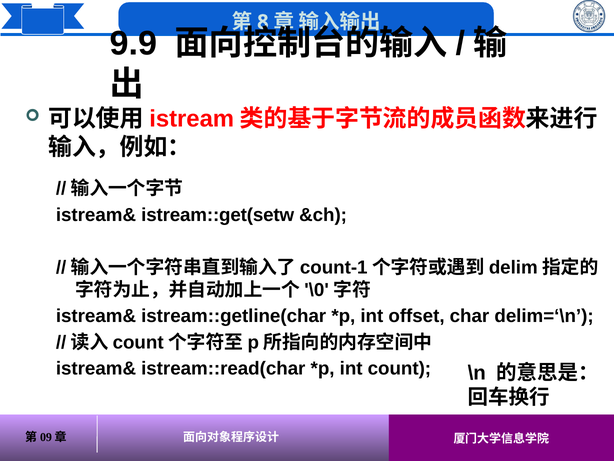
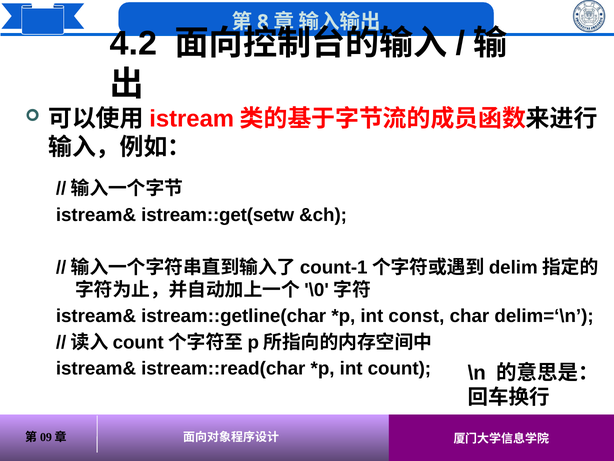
9.9: 9.9 -> 4.2
offset: offset -> const
